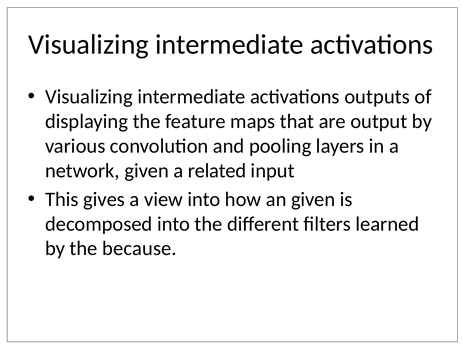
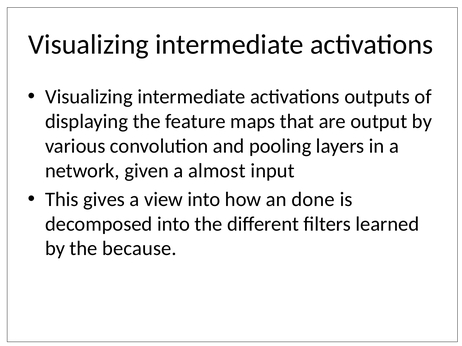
related: related -> almost
an given: given -> done
